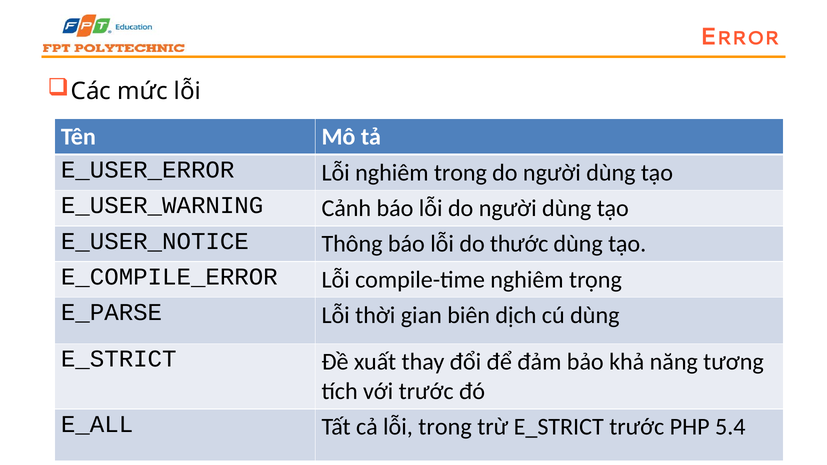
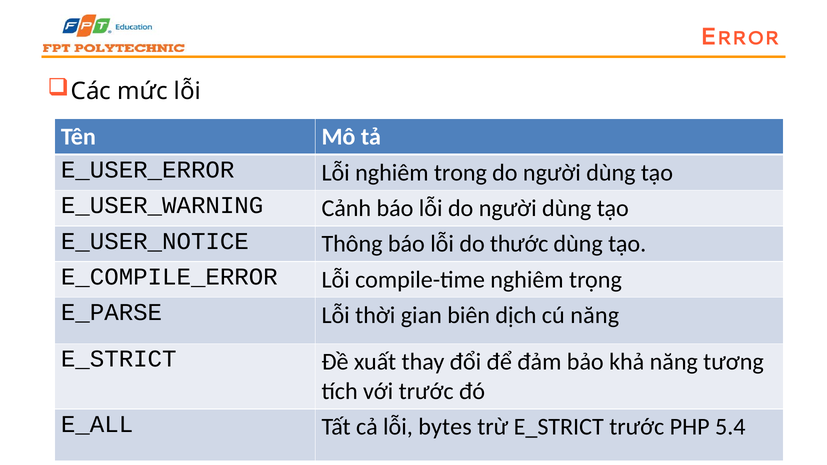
cú dùng: dùng -> năng
lỗi trong: trong -> bytes
